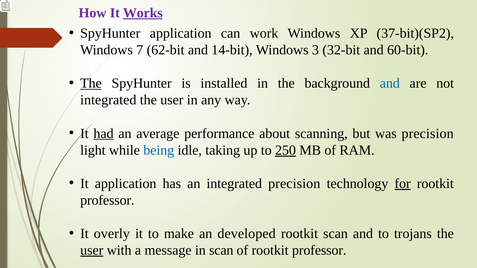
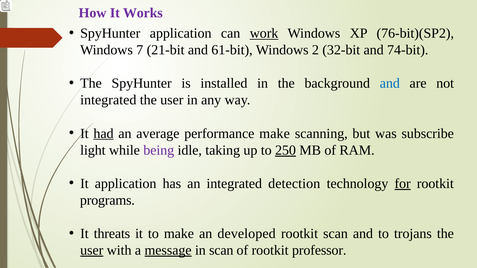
Works underline: present -> none
work underline: none -> present
37-bit)(SP2: 37-bit)(SP2 -> 76-bit)(SP2
62-bit: 62-bit -> 21-bit
14-bit: 14-bit -> 61-bit
3: 3 -> 2
60-bit: 60-bit -> 74-bit
The at (91, 83) underline: present -> none
performance about: about -> make
was precision: precision -> subscribe
being colour: blue -> purple
integrated precision: precision -> detection
professor at (107, 200): professor -> programs
overly: overly -> threats
message underline: none -> present
